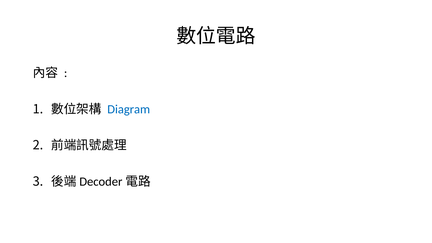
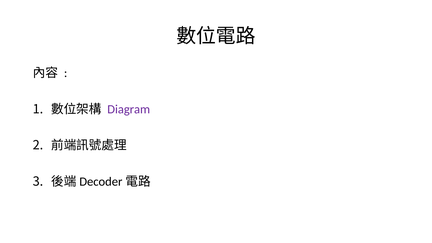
Diagram colour: blue -> purple
